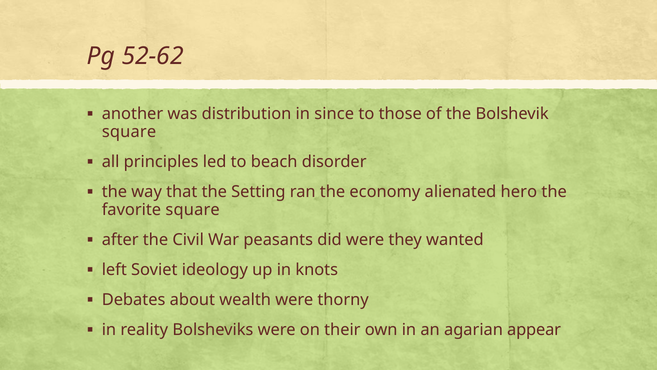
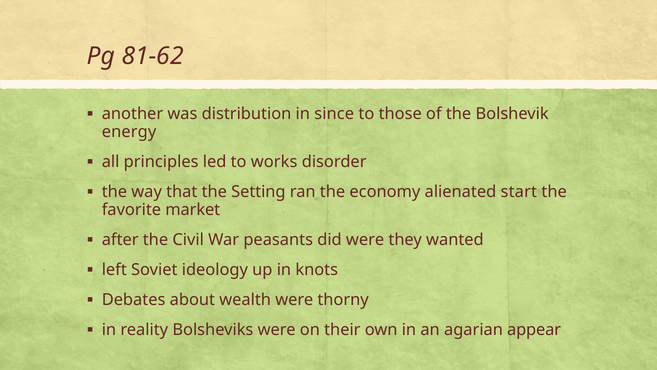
52-62: 52-62 -> 81-62
square at (129, 132): square -> energy
beach: beach -> works
hero: hero -> start
favorite square: square -> market
